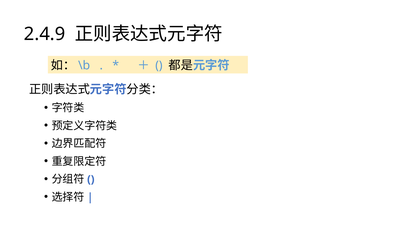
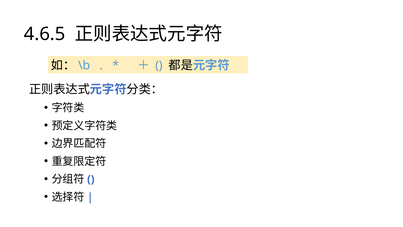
2.4.9: 2.4.9 -> 4.6.5
